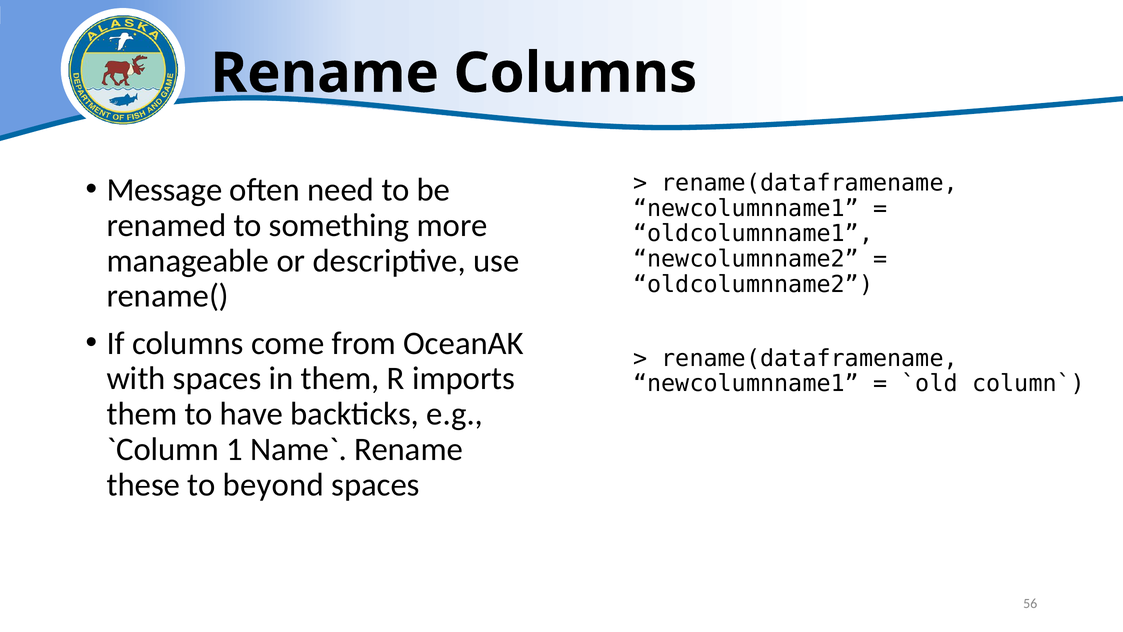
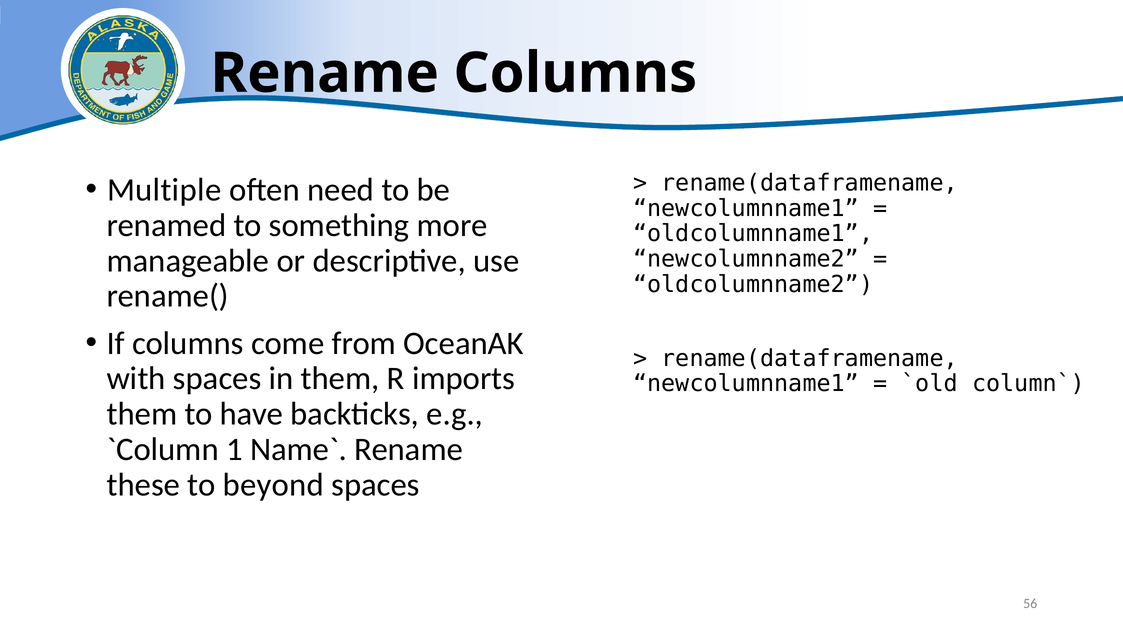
Message: Message -> Multiple
